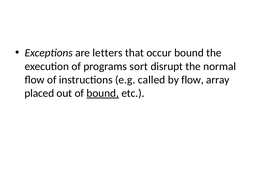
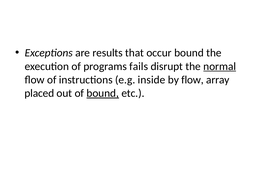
letters: letters -> results
sort: sort -> fails
normal underline: none -> present
called: called -> inside
